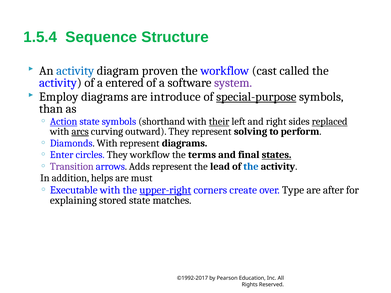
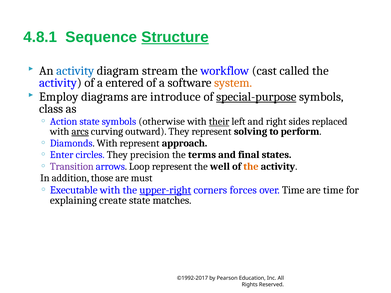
1.5.4: 1.5.4 -> 4.8.1
Structure underline: none -> present
proven: proven -> stream
system colour: purple -> orange
than: than -> class
Action underline: present -> none
shorthand: shorthand -> otherwise
replaced underline: present -> none
represent diagrams: diagrams -> approach
They workflow: workflow -> precision
states underline: present -> none
Adds: Adds -> Loop
lead: lead -> well
the at (251, 167) colour: blue -> orange
helps: helps -> those
create: create -> forces
over Type: Type -> Time
are after: after -> time
stored: stored -> create
